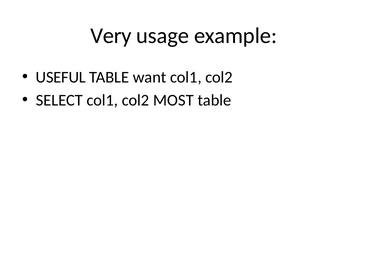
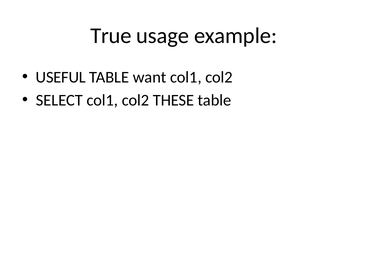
Very: Very -> True
MOST: MOST -> THESE
